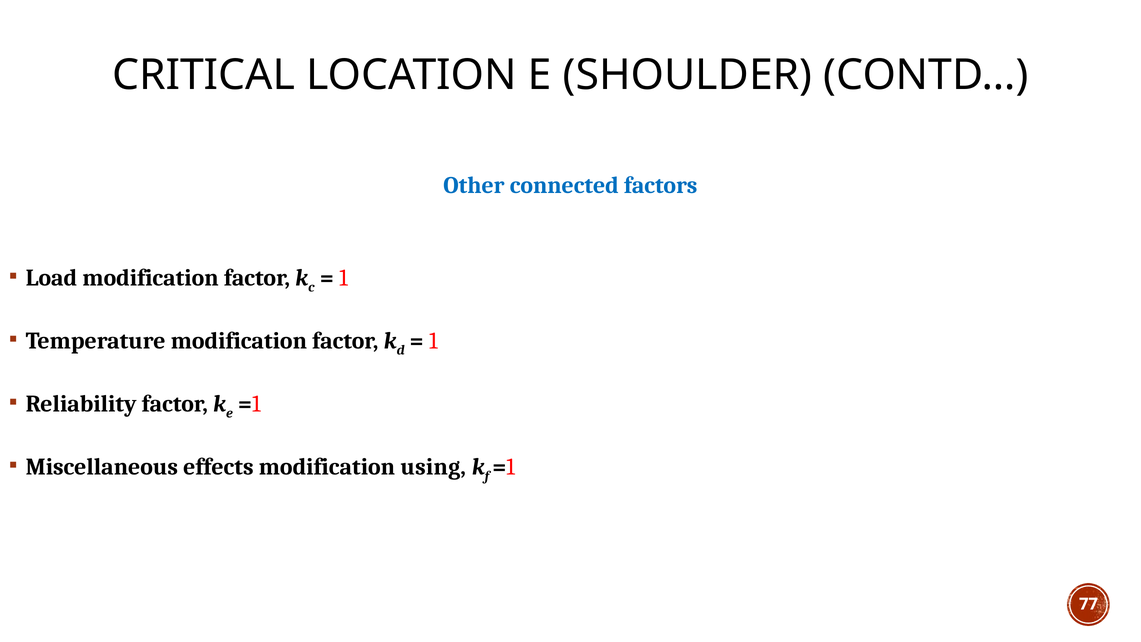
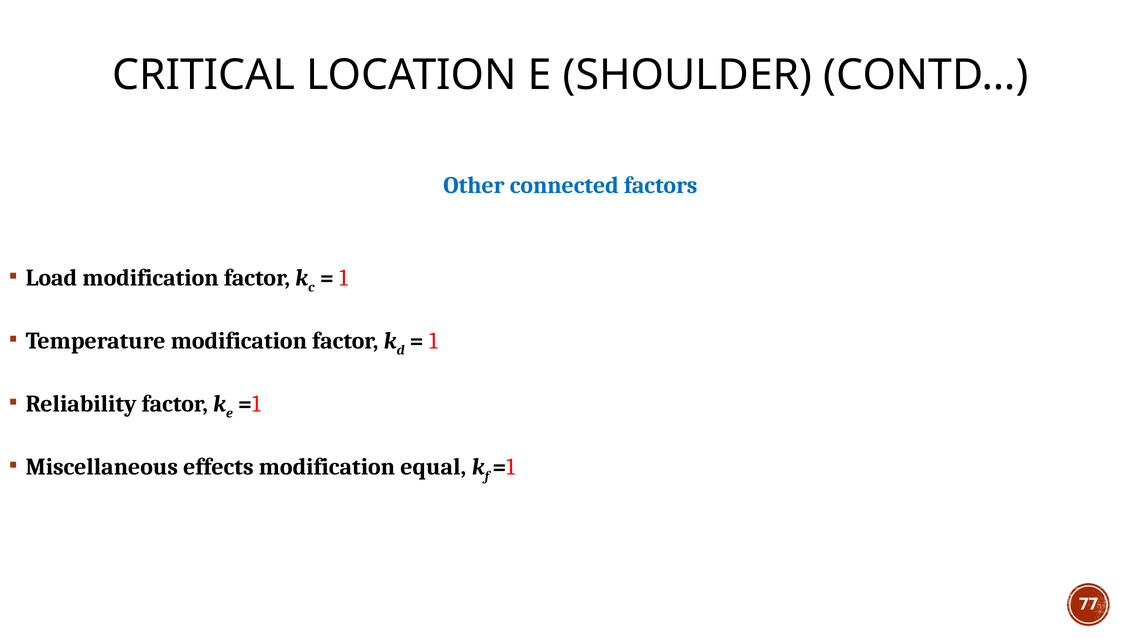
using: using -> equal
